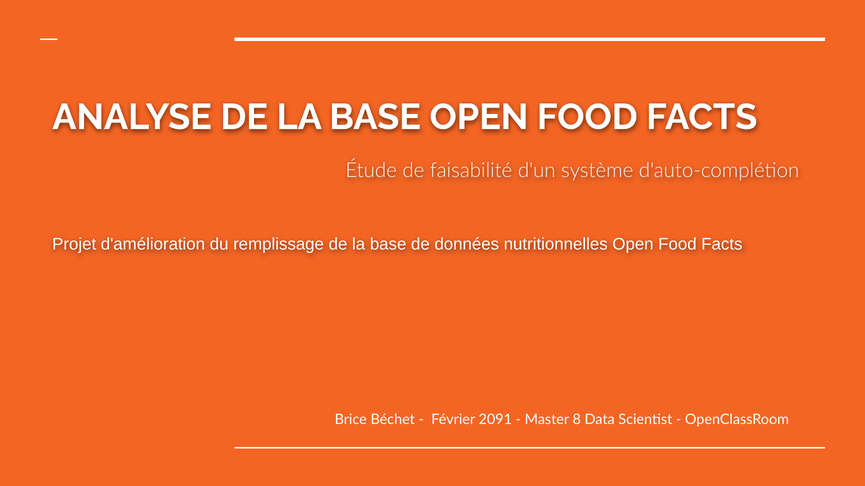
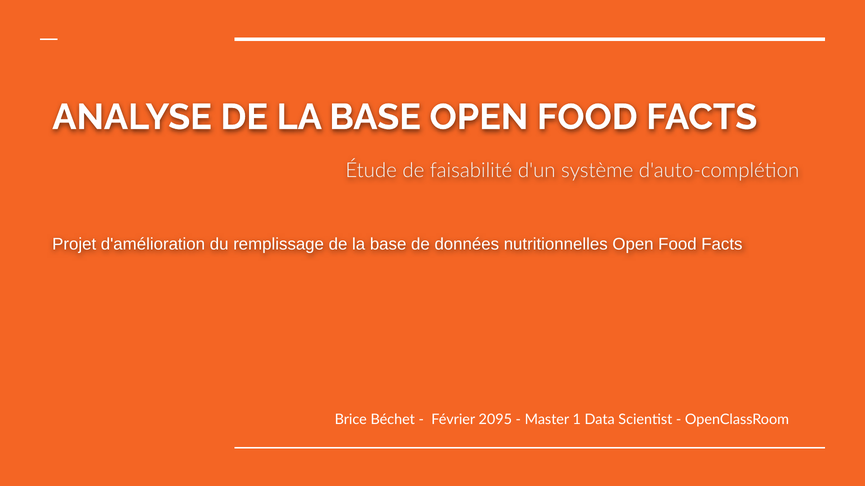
2091: 2091 -> 2095
8: 8 -> 1
